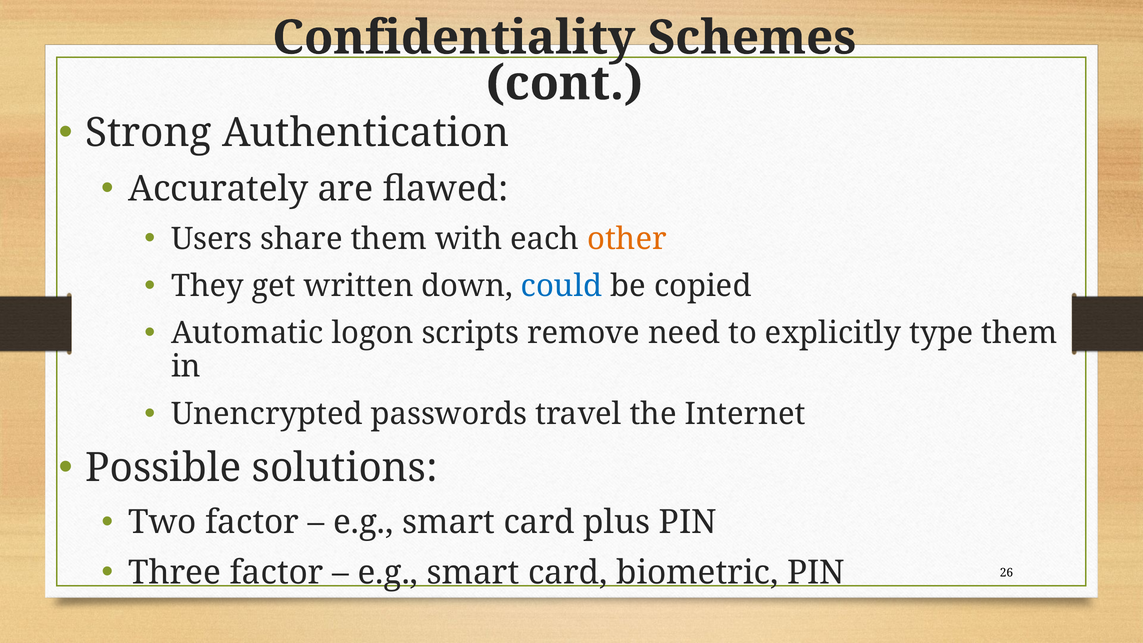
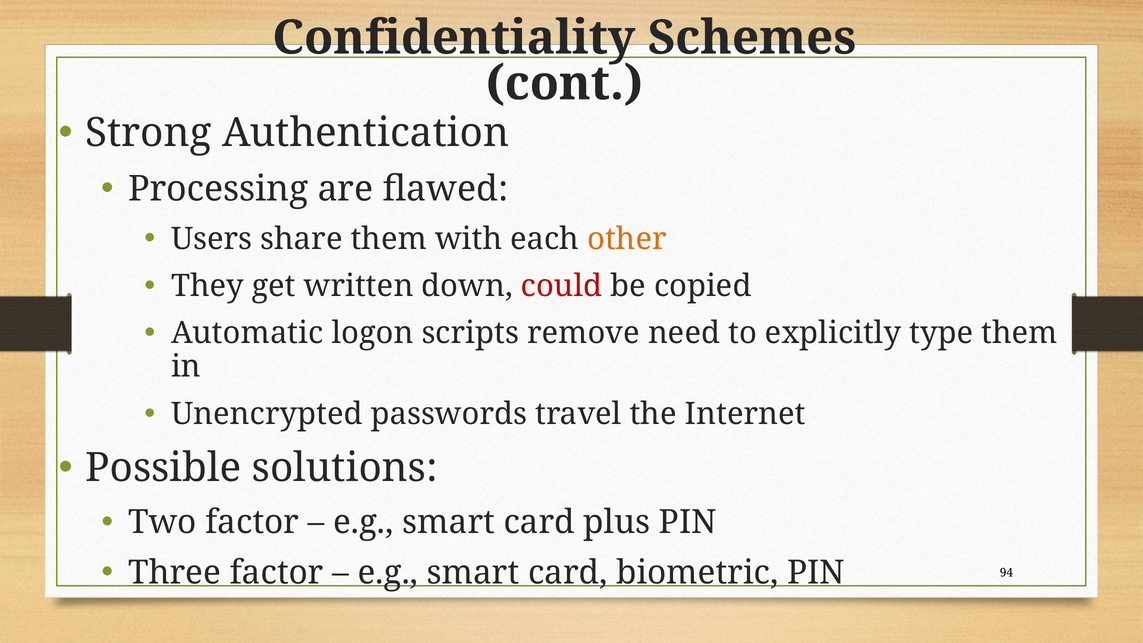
Accurately: Accurately -> Processing
could colour: blue -> red
26: 26 -> 94
